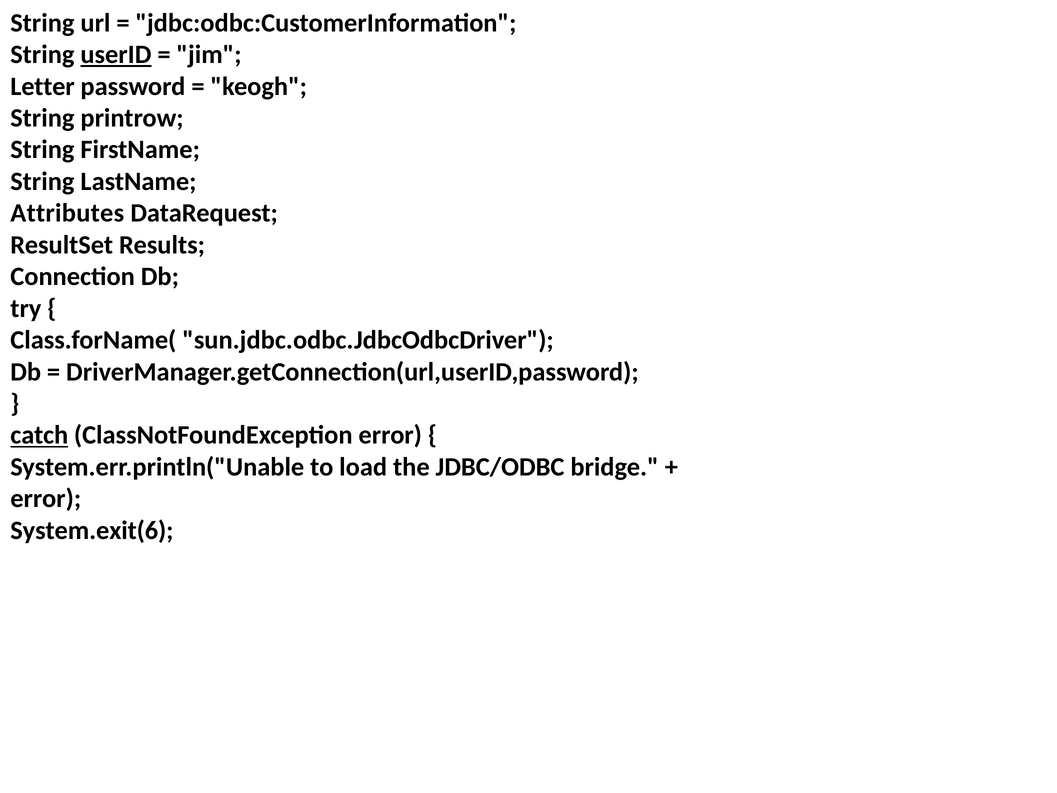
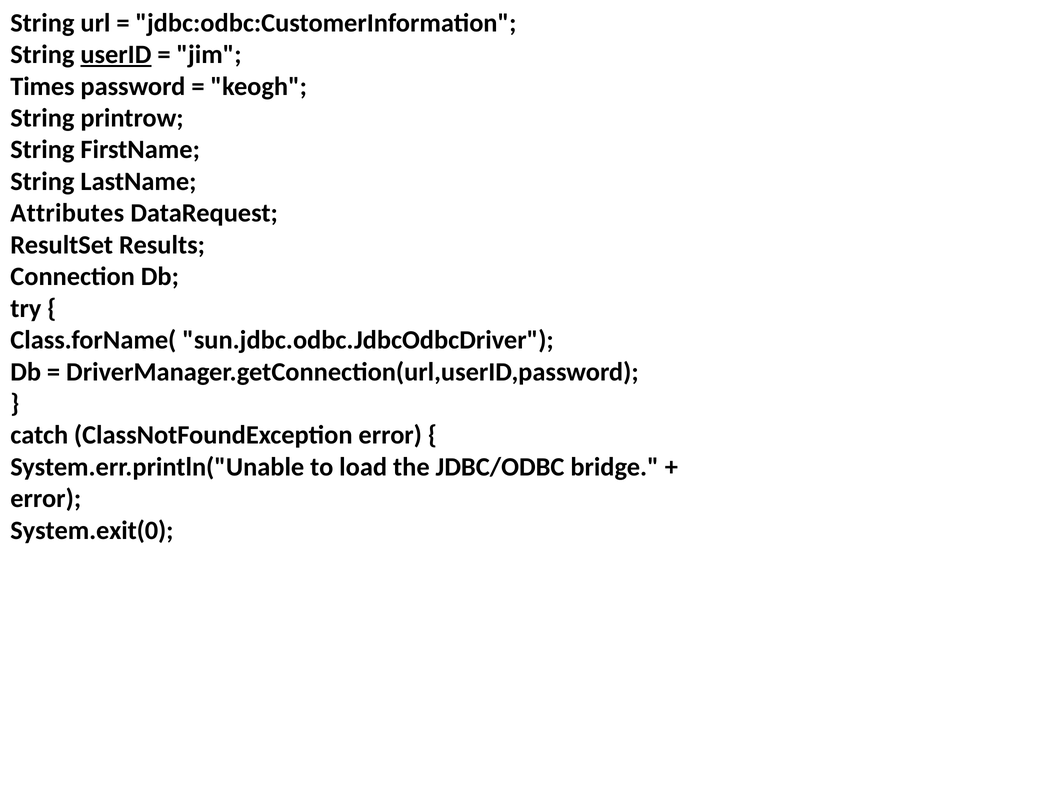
Letter: Letter -> Times
catch underline: present -> none
System.exit(6: System.exit(6 -> System.exit(0
